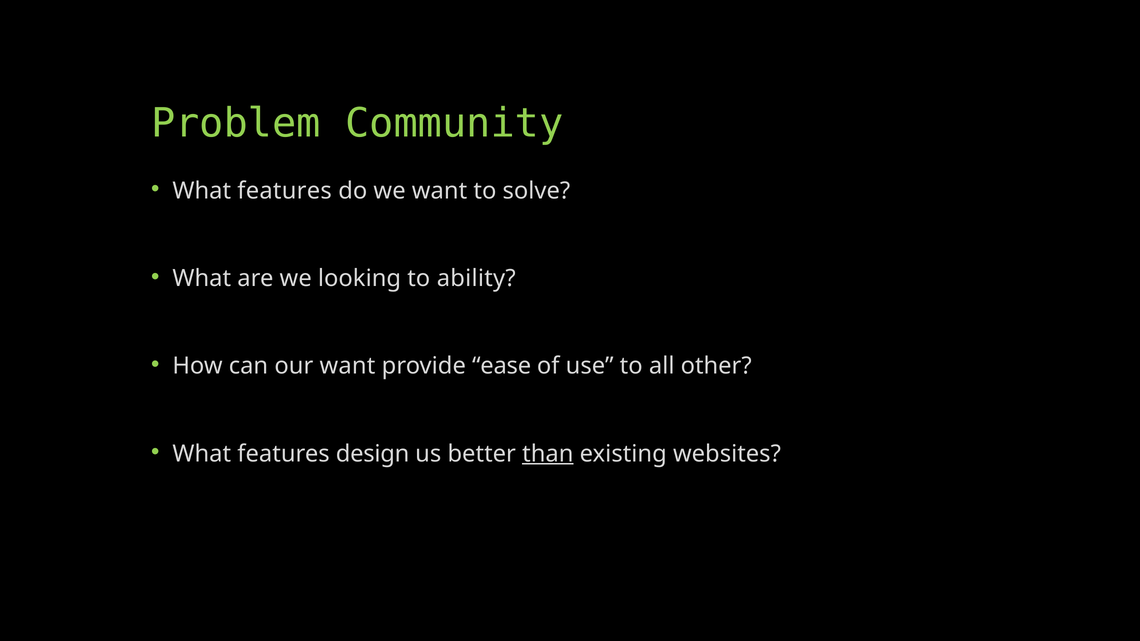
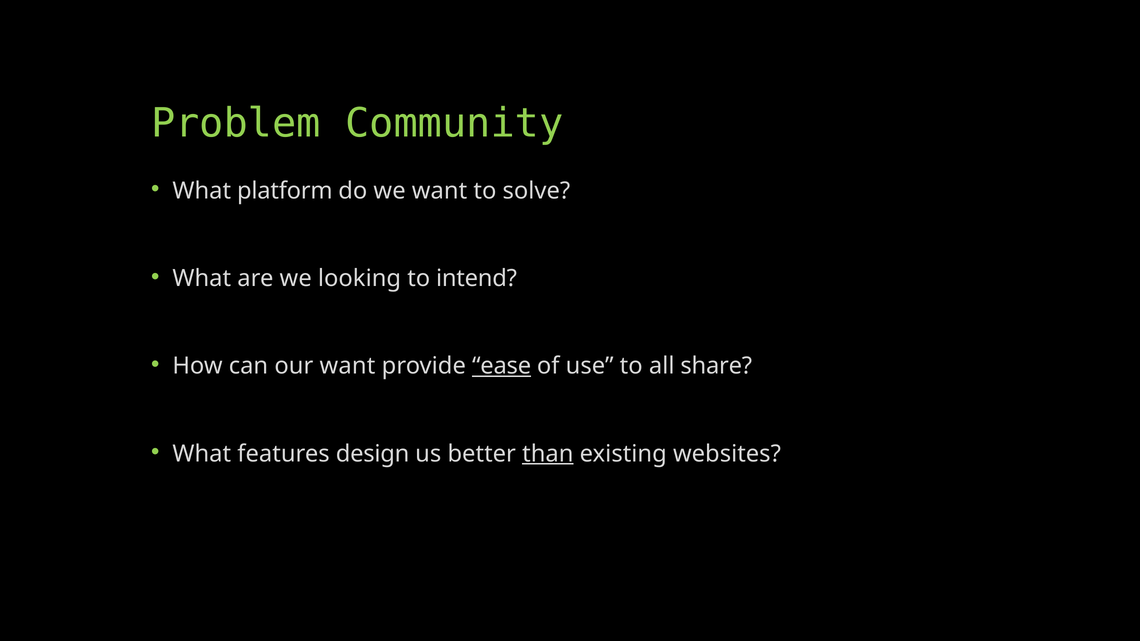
features at (285, 191): features -> platform
ability: ability -> intend
ease underline: none -> present
other: other -> share
